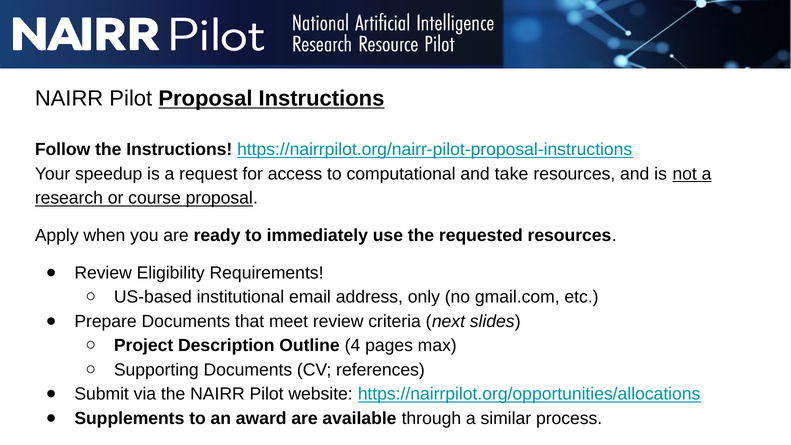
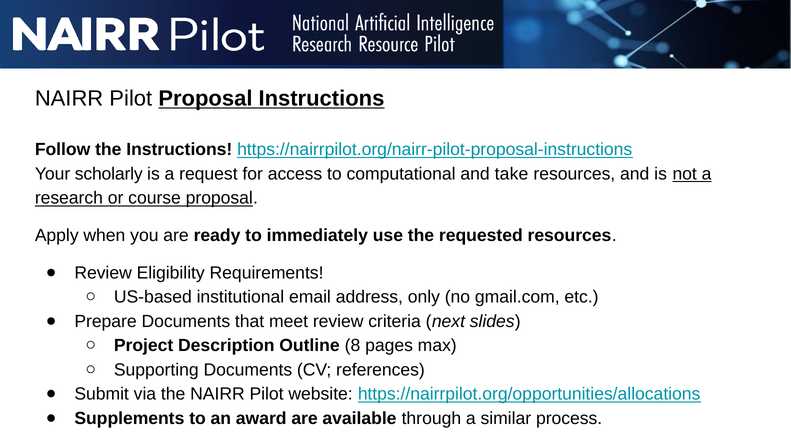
speedup: speedup -> scholarly
4: 4 -> 8
